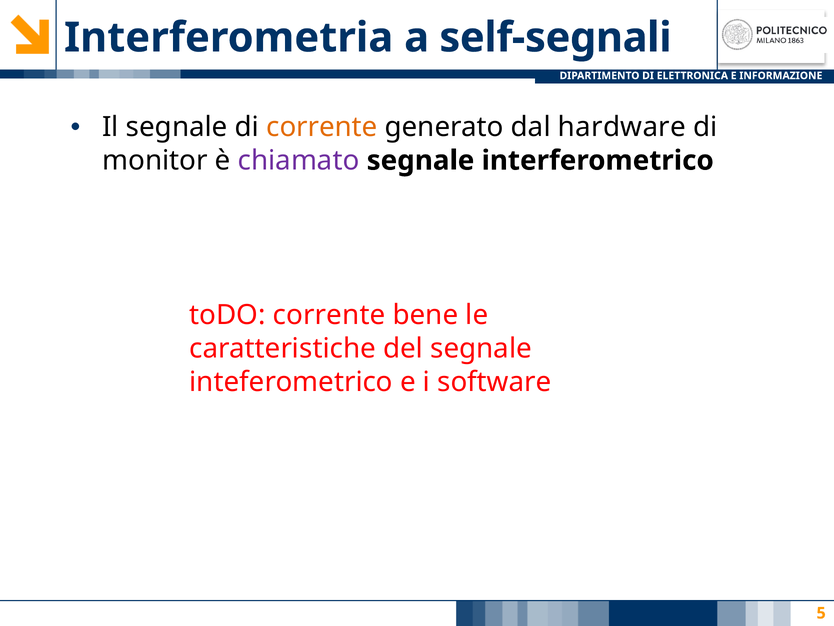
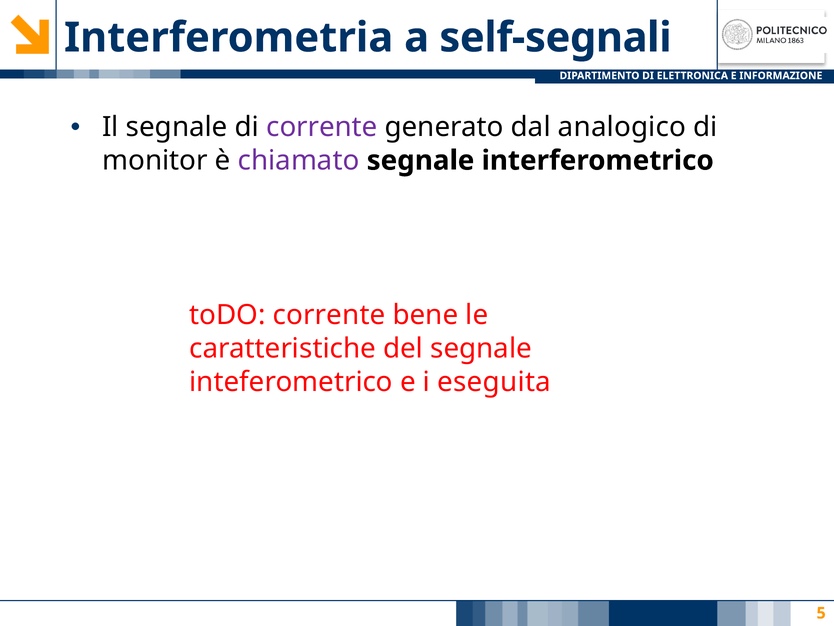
corrente at (322, 127) colour: orange -> purple
hardware: hardware -> analogico
software: software -> eseguita
